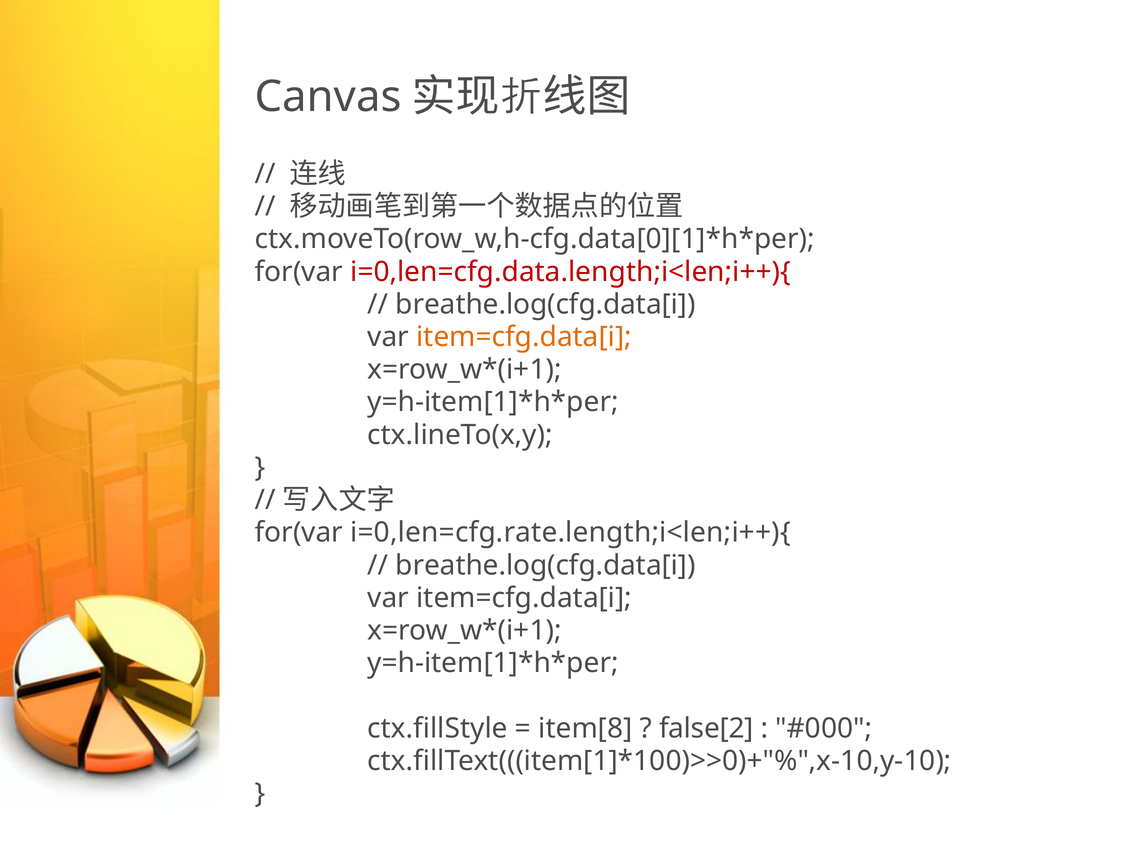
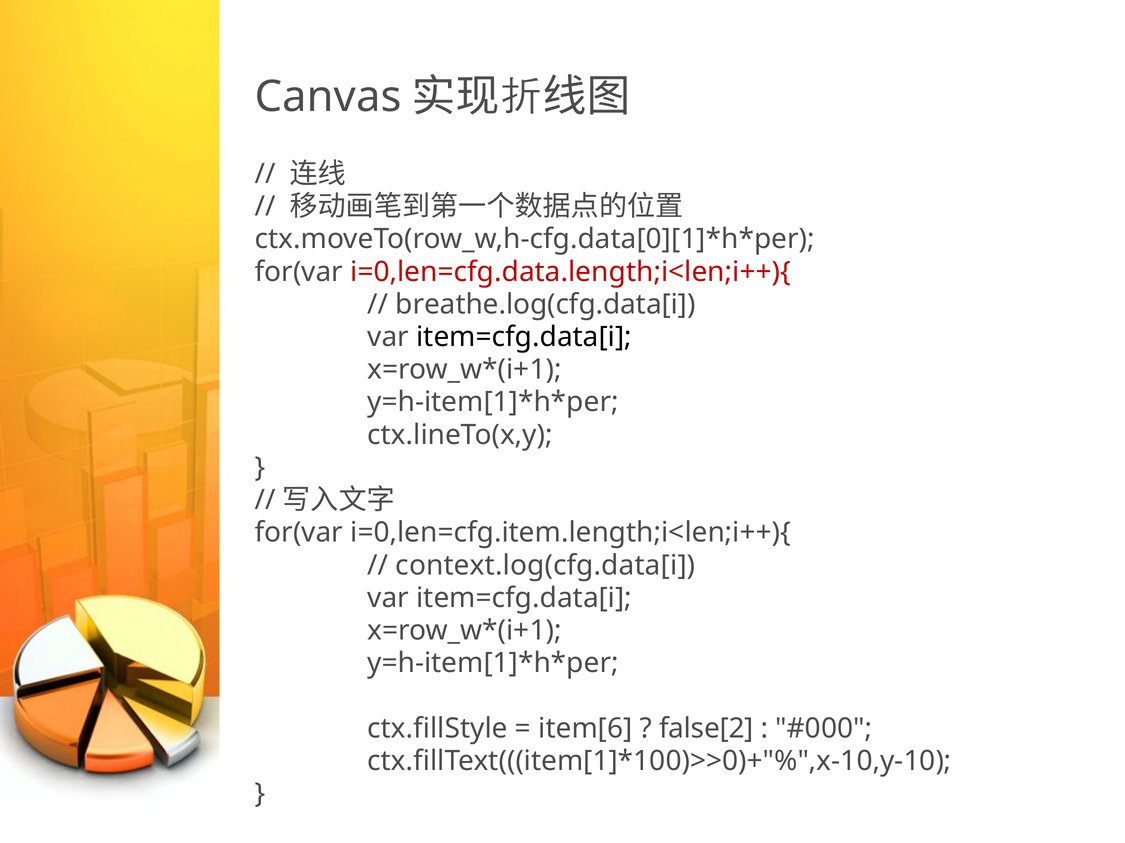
item=cfg.data[i at (524, 337) colour: orange -> black
i=0,len=cfg.rate.length;i<len;i++){: i=0,len=cfg.rate.length;i<len;i++){ -> i=0,len=cfg.item.length;i<len;i++){
breathe.log(cfg.data[i at (545, 566): breathe.log(cfg.data[i -> context.log(cfg.data[i
item[8: item[8 -> item[6
